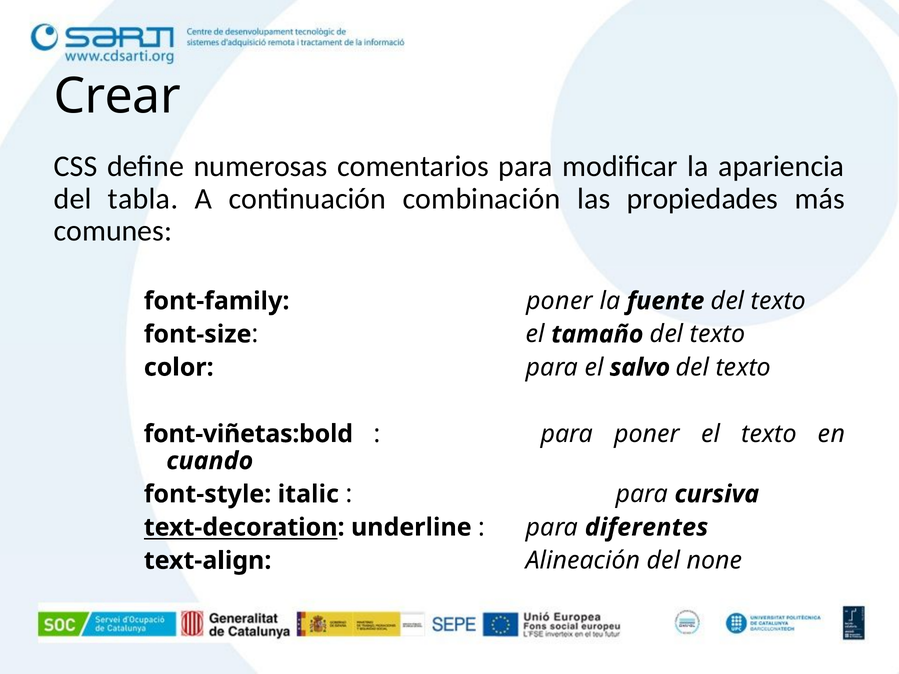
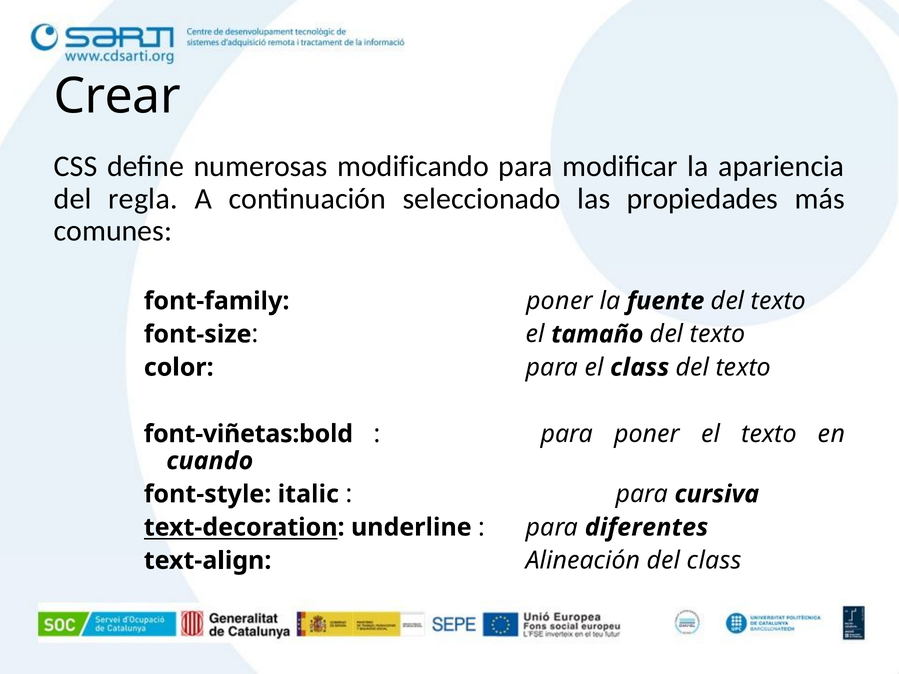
comentarios: comentarios -> modificando
tabla: tabla -> regla
combinación: combinación -> seleccionado
el salvo: salvo -> class
del none: none -> class
